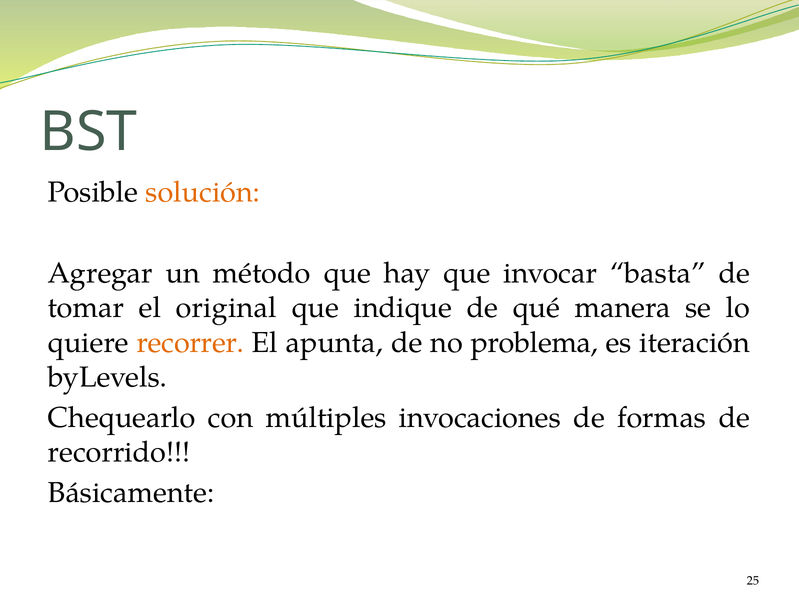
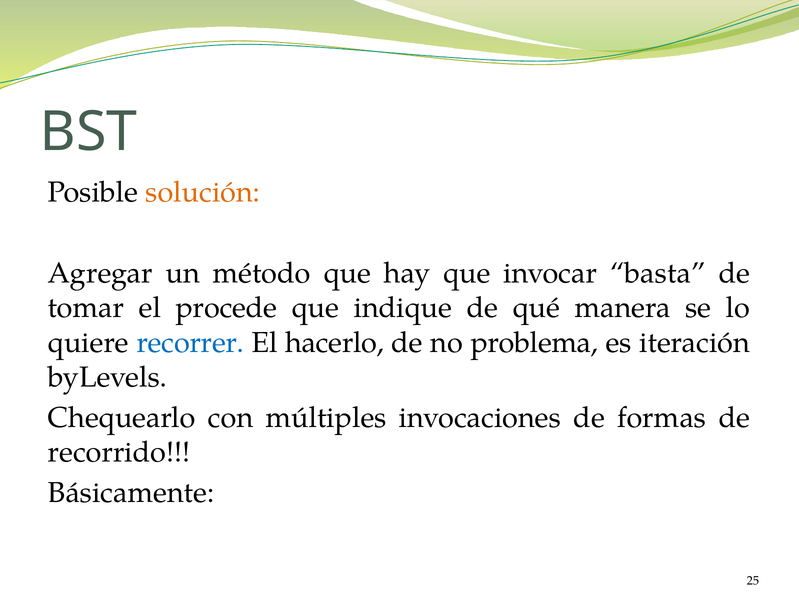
original: original -> procede
recorrer colour: orange -> blue
apunta: apunta -> hacerlo
